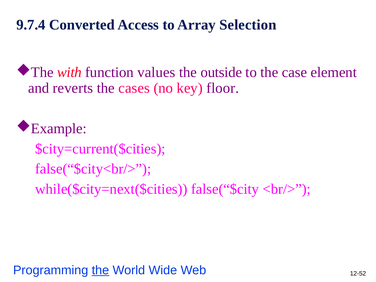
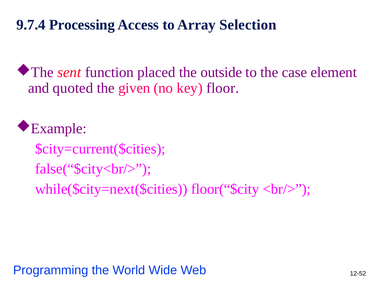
Converted: Converted -> Processing
with: with -> sent
values: values -> placed
reverts: reverts -> quoted
cases: cases -> given
false(“$city: false(“$city -> floor(“$city
the at (100, 270) underline: present -> none
